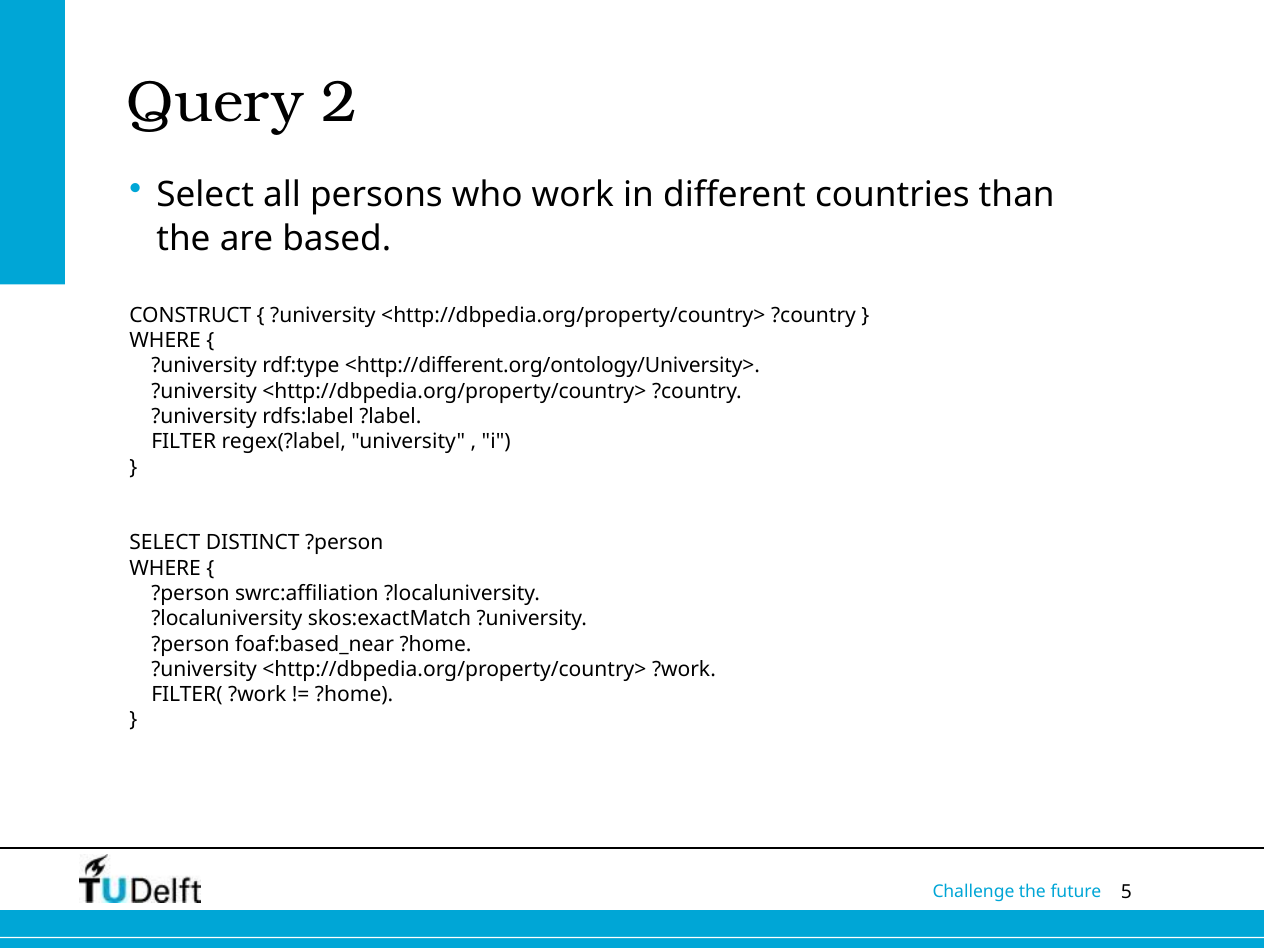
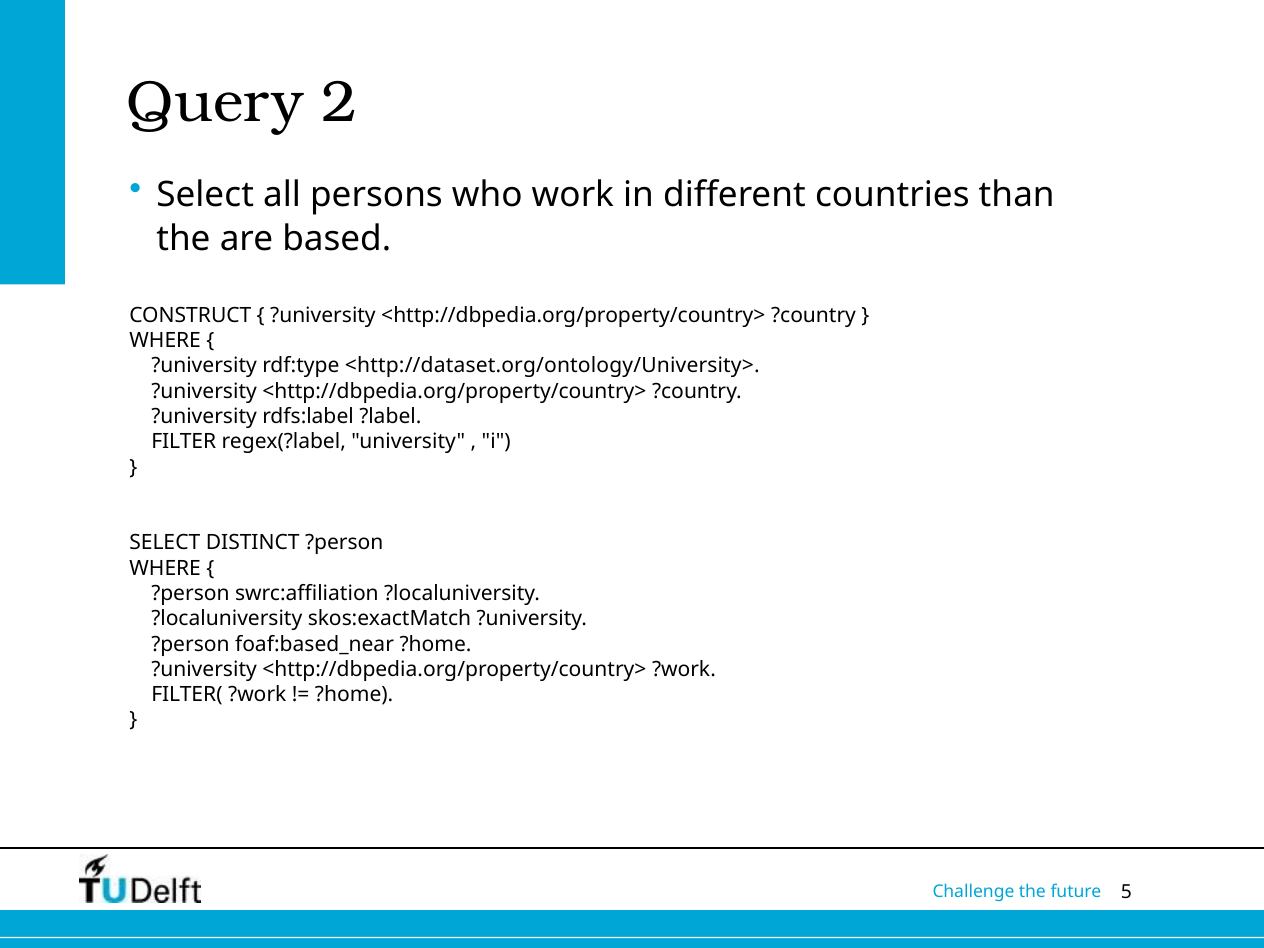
<http://different.org/ontology/University>: <http://different.org/ontology/University> -> <http://dataset.org/ontology/University>
